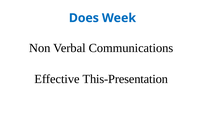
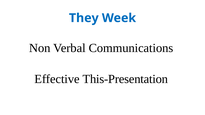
Does: Does -> They
